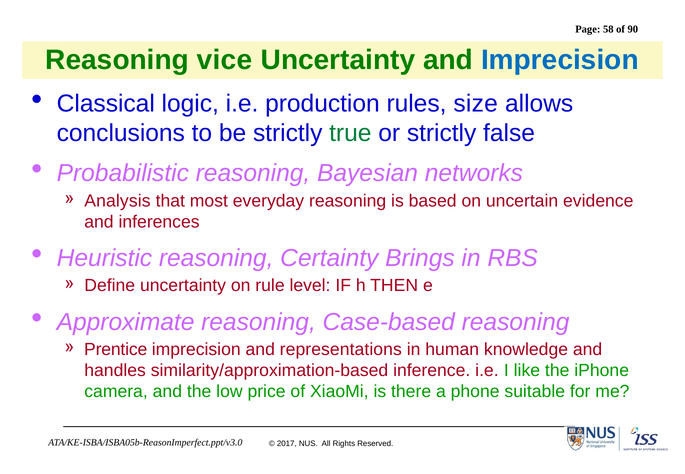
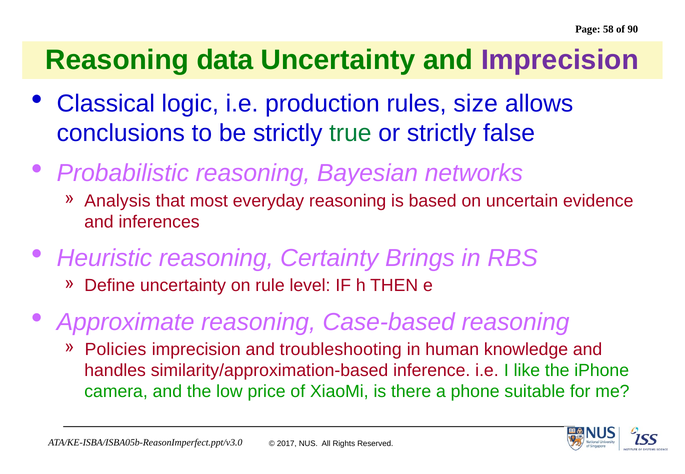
vice: vice -> data
Imprecision at (560, 60) colour: blue -> purple
Prentice: Prentice -> Policies
representations: representations -> troubleshooting
